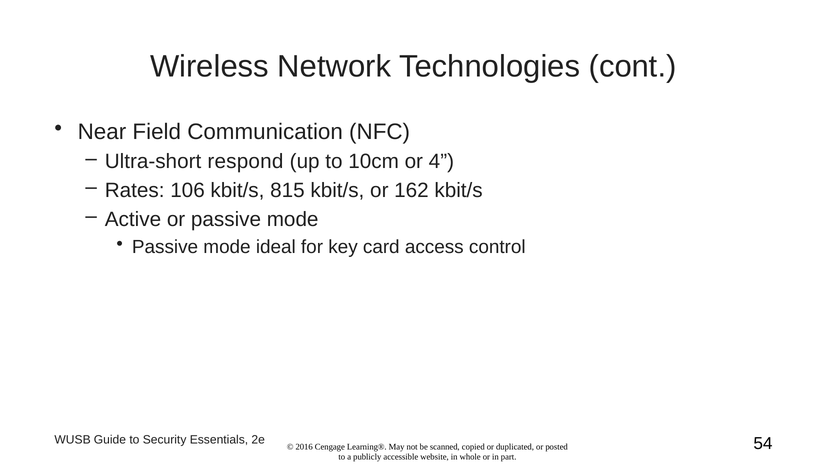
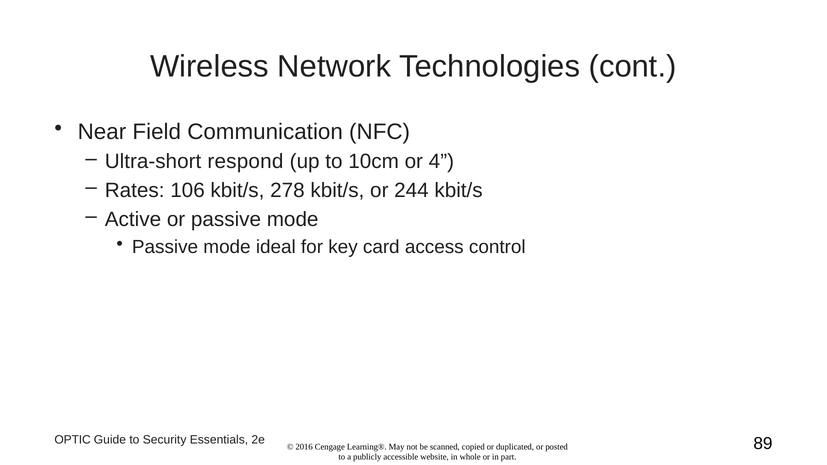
815: 815 -> 278
162: 162 -> 244
WUSB: WUSB -> OPTIC
54: 54 -> 89
